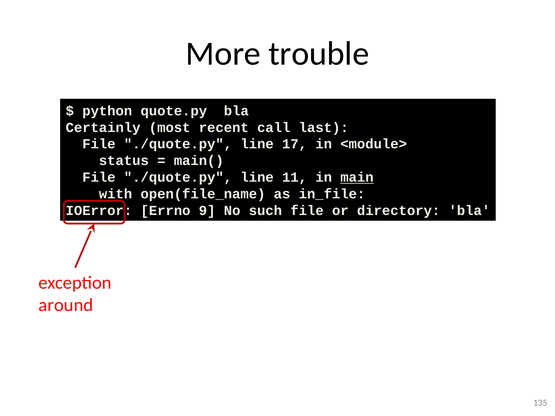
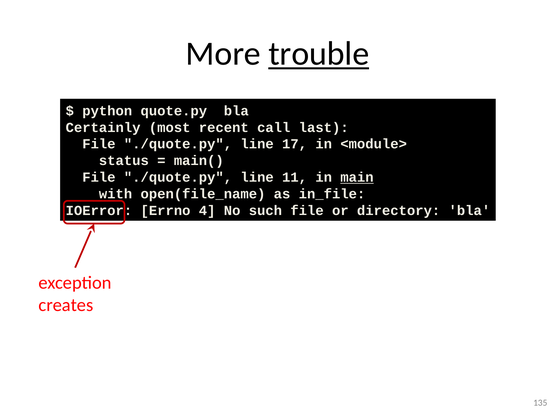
trouble underline: none -> present
9: 9 -> 4
around: around -> creates
